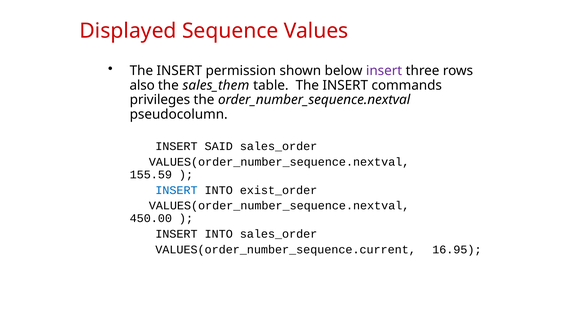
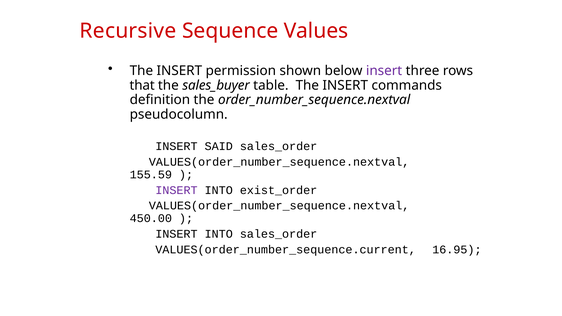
Displayed: Displayed -> Recursive
also: also -> that
sales_them: sales_them -> sales_buyer
privileges: privileges -> definition
INSERT at (176, 190) colour: blue -> purple
